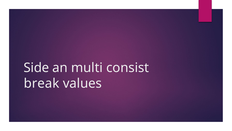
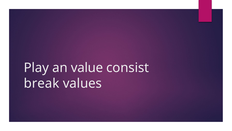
Side: Side -> Play
multi: multi -> value
